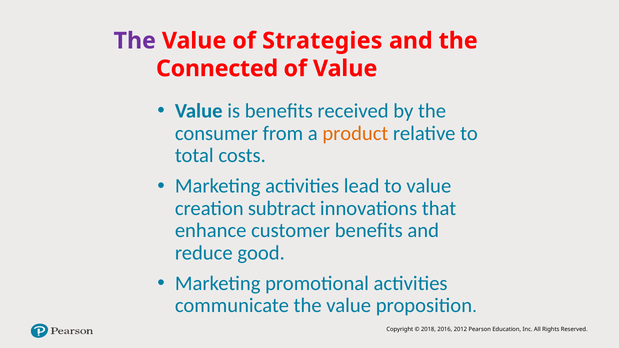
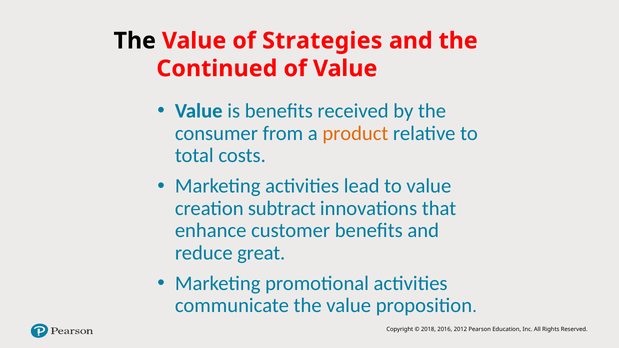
The at (135, 41) colour: purple -> black
Connected: Connected -> Continued
good: good -> great
